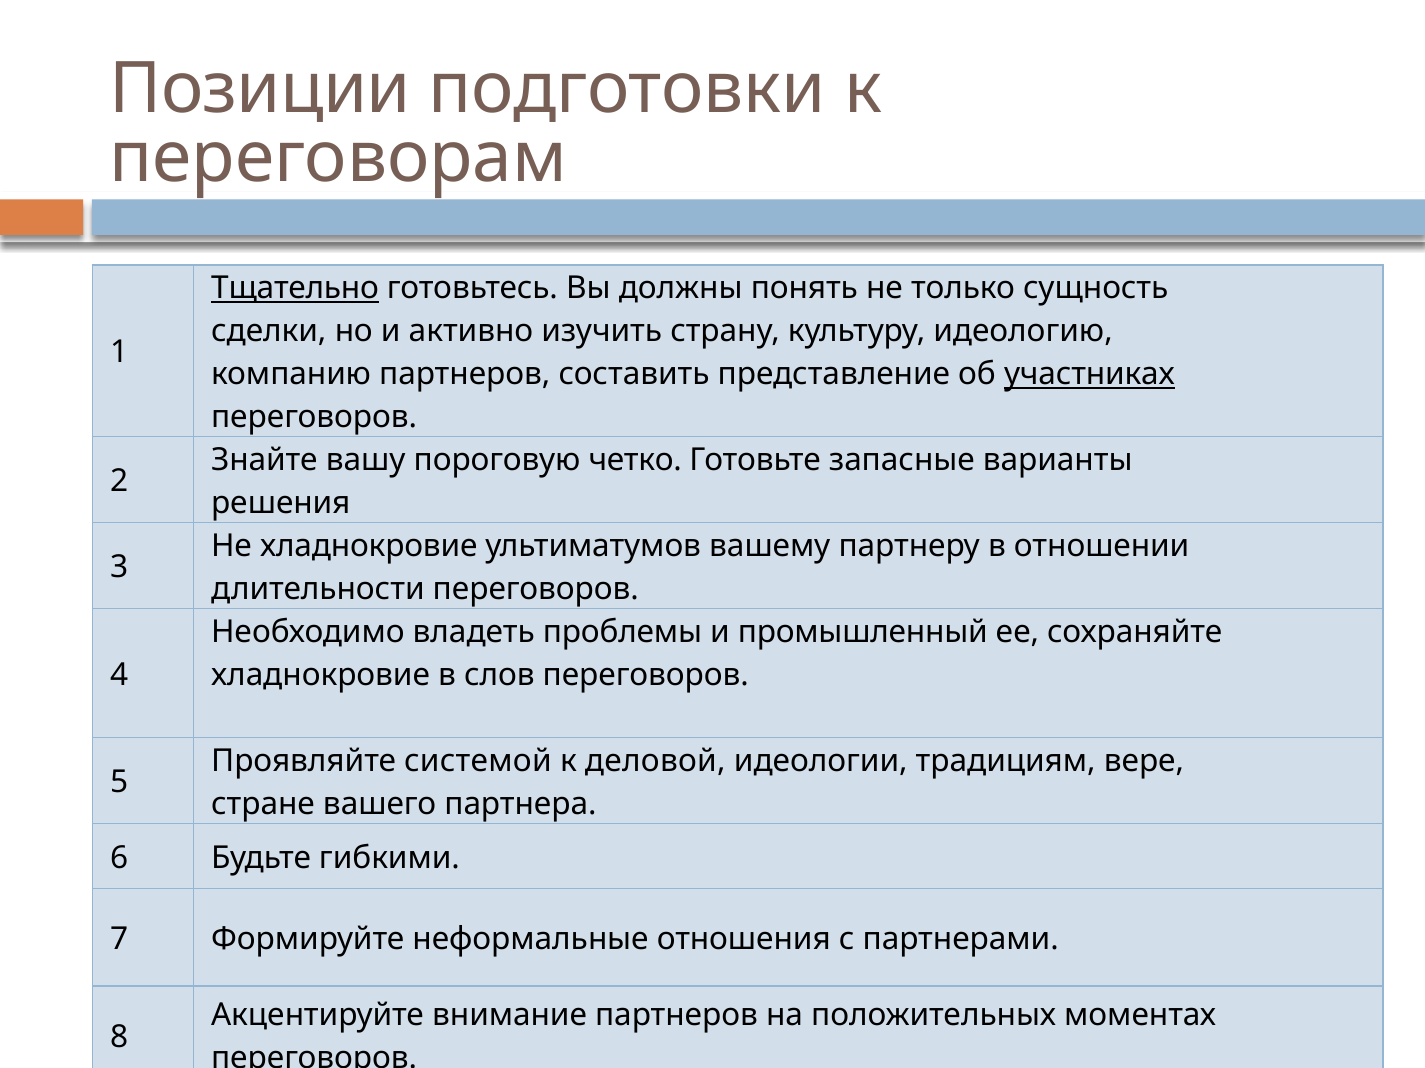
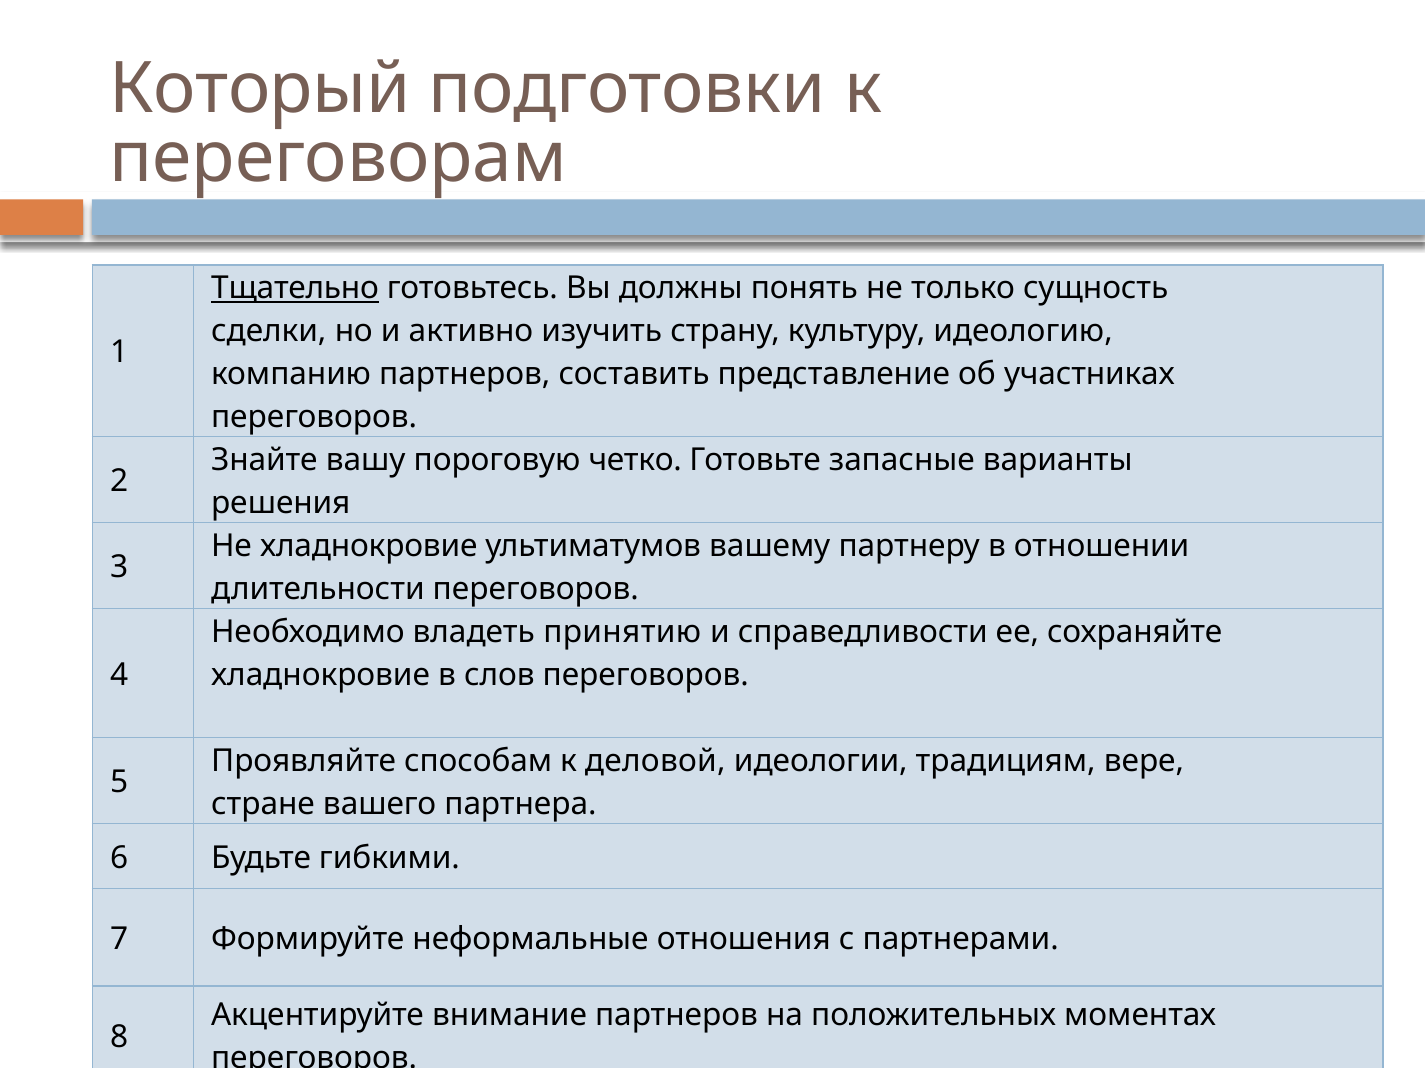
Позиции: Позиции -> Который
участниках underline: present -> none
проблемы: проблемы -> принятию
промышленный: промышленный -> справедливости
системой: системой -> способам
